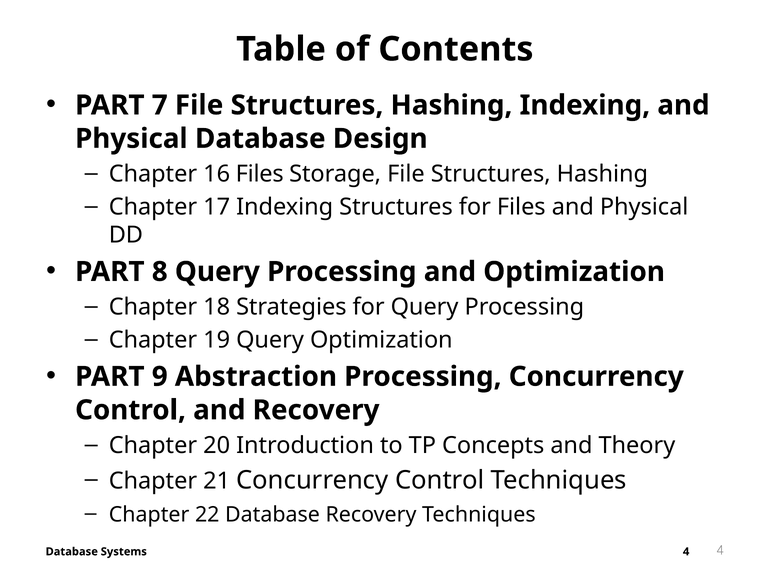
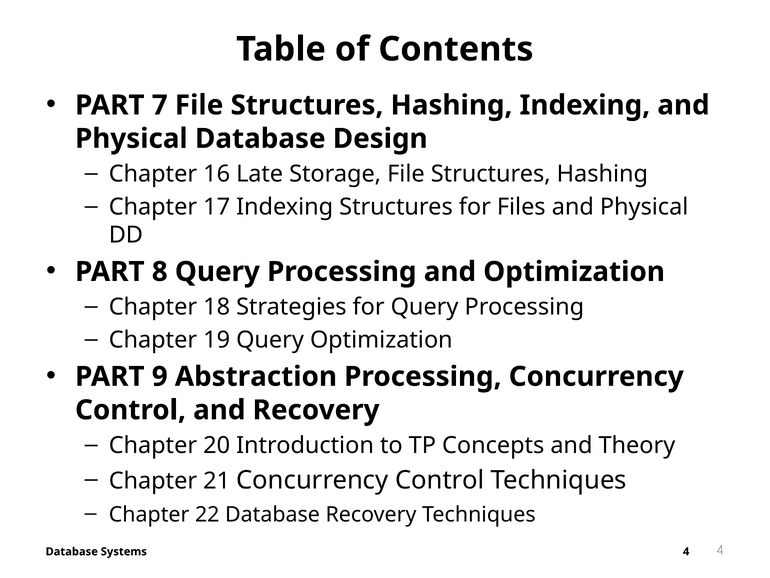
16 Files: Files -> Late
